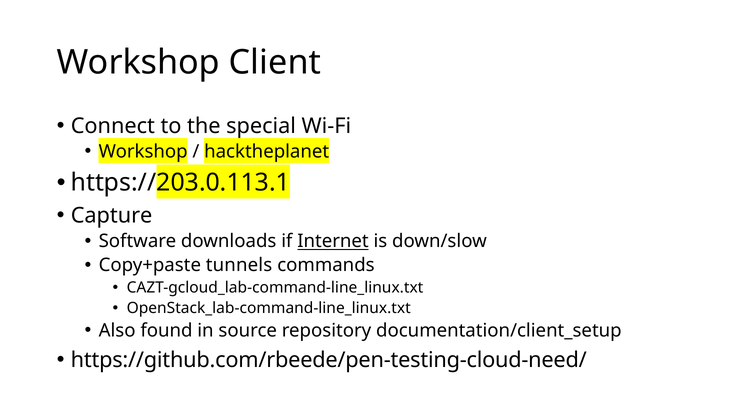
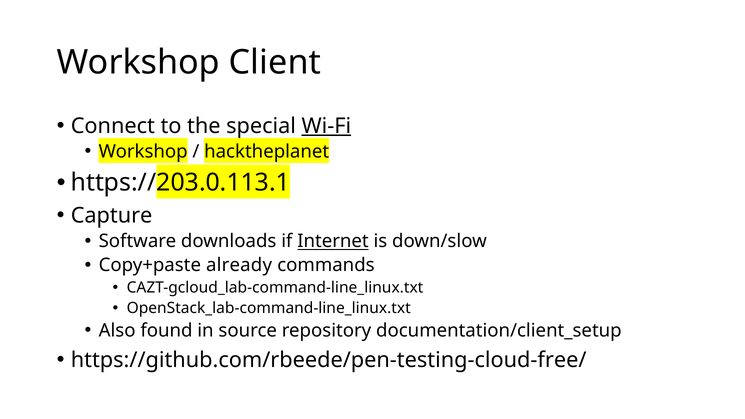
Wi-Fi underline: none -> present
tunnels: tunnels -> already
https://github.com/rbeede/pen-testing-cloud-need/: https://github.com/rbeede/pen-testing-cloud-need/ -> https://github.com/rbeede/pen-testing-cloud-free/
